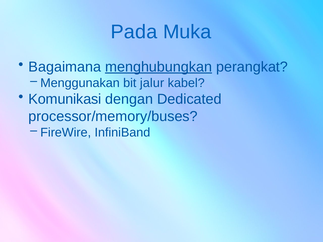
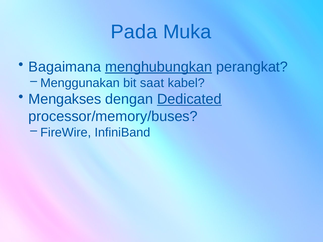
jalur: jalur -> saat
Komunikasi: Komunikasi -> Mengakses
Dedicated underline: none -> present
